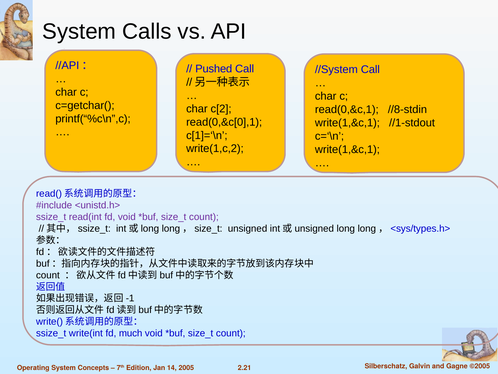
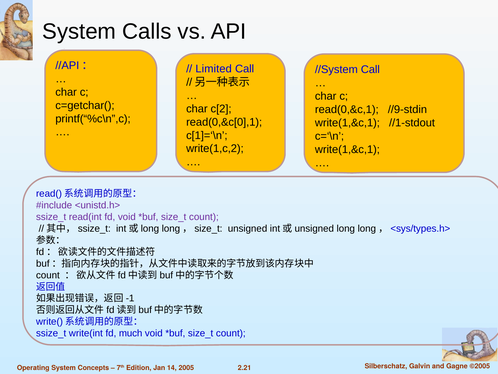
Pushed: Pushed -> Limited
//8-stdin: //8-stdin -> //9-stdin
